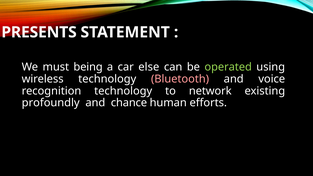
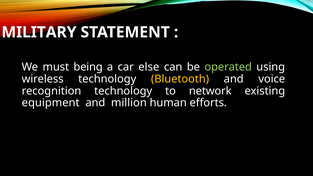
PRESENTS: PRESENTS -> MILITARY
Bluetooth colour: pink -> yellow
profoundly: profoundly -> equipment
chance: chance -> million
